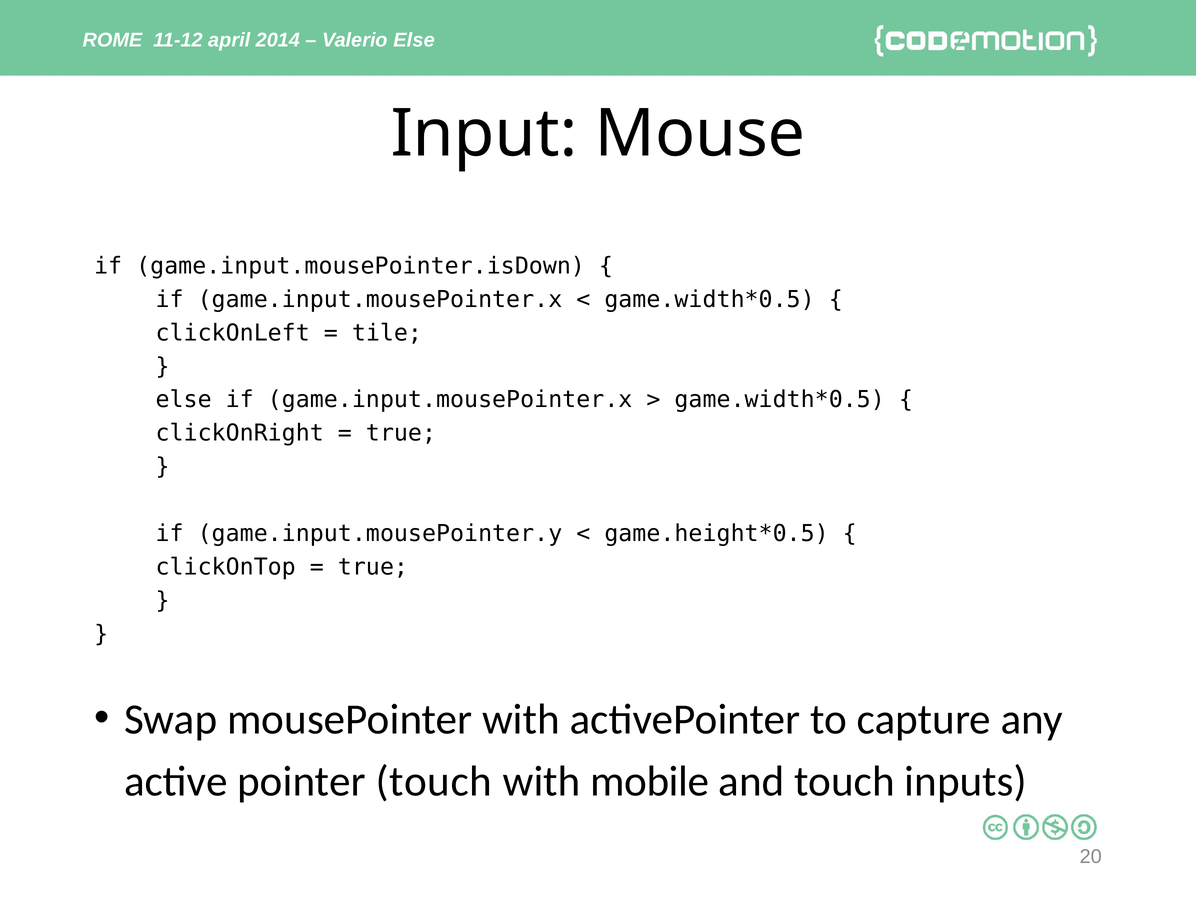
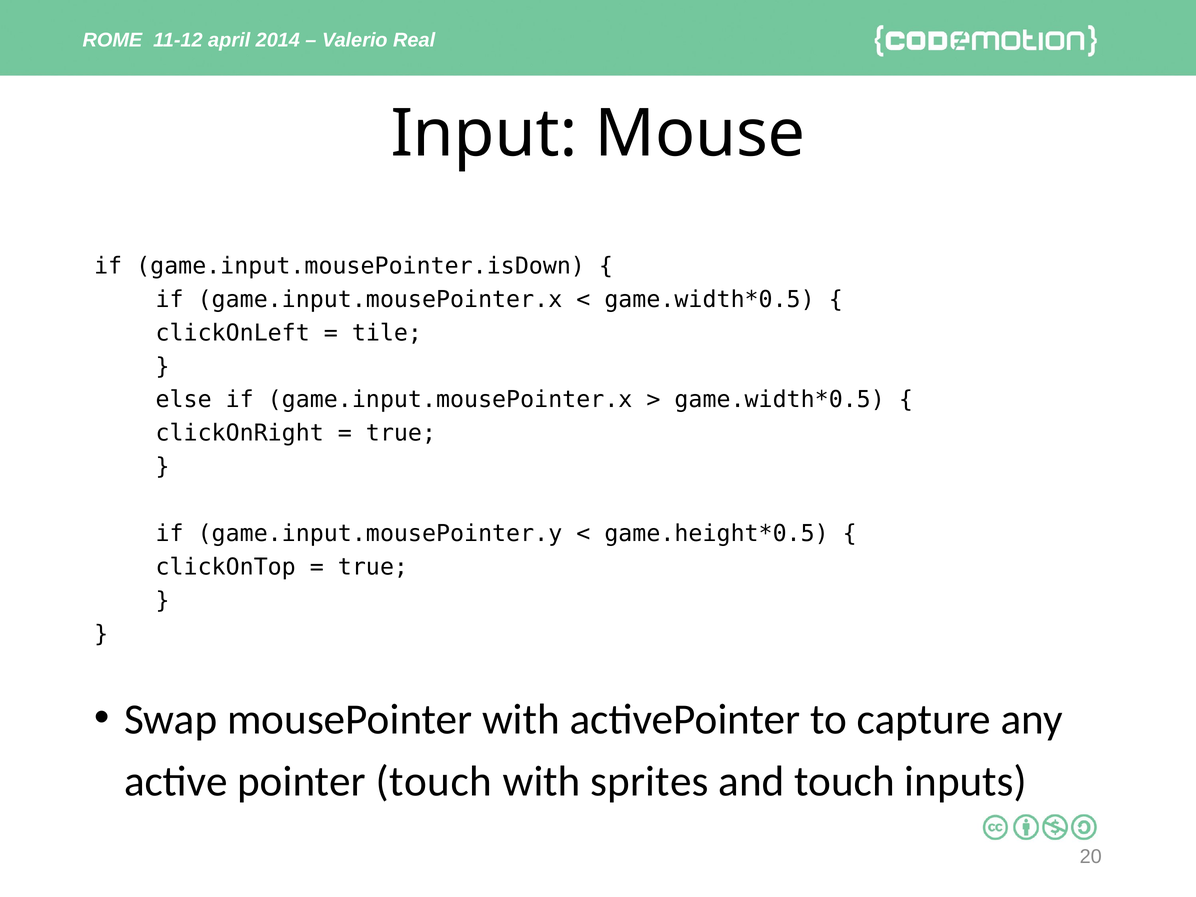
Valerio Else: Else -> Real
mobile: mobile -> sprites
